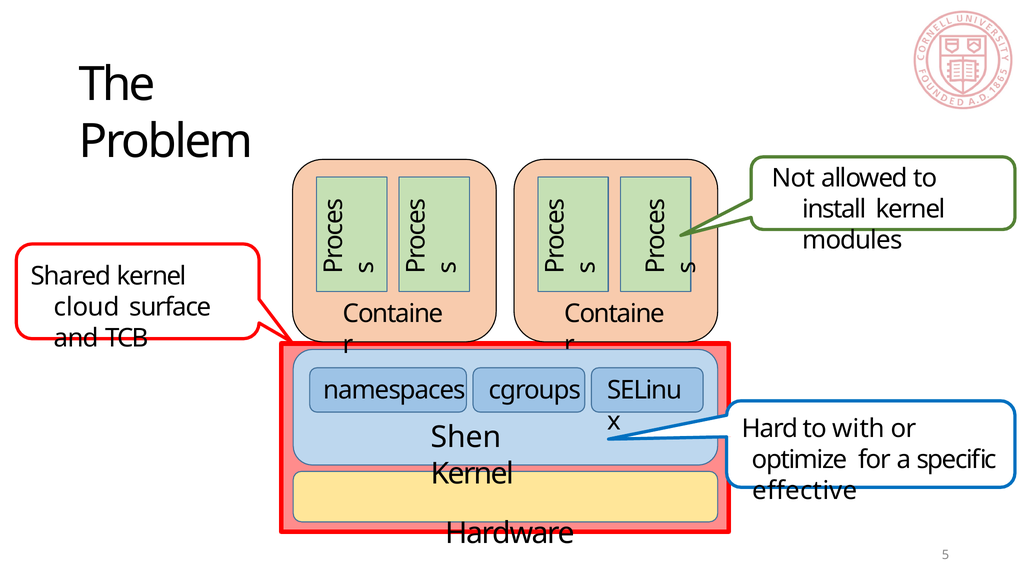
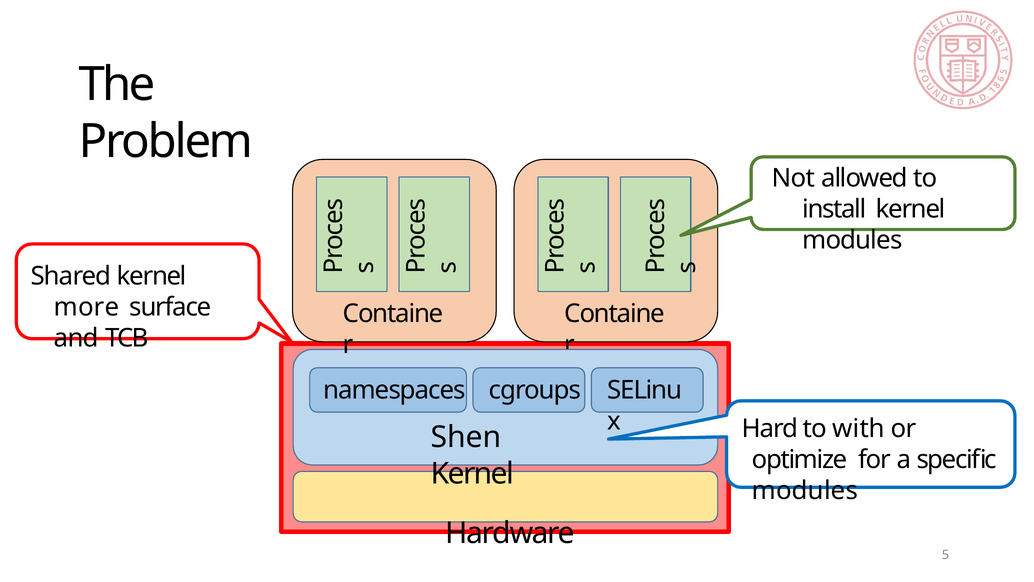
cloud: cloud -> more
effective at (805, 491): effective -> modules
